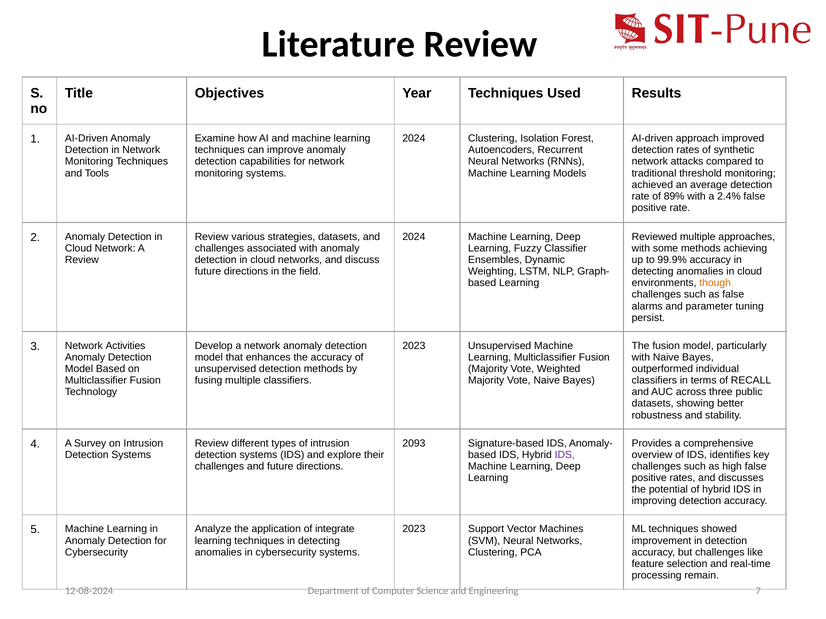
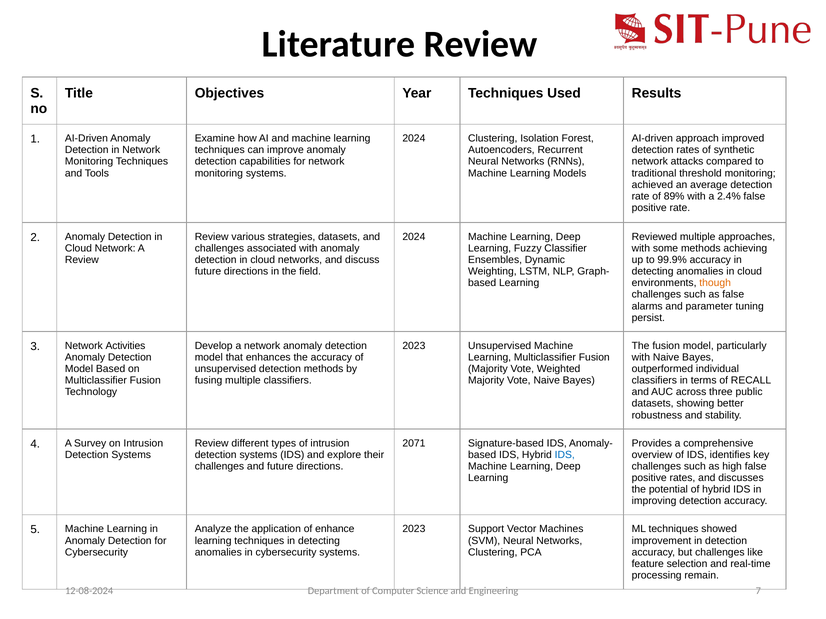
2093: 2093 -> 2071
IDS at (565, 455) colour: purple -> blue
integrate: integrate -> enhance
